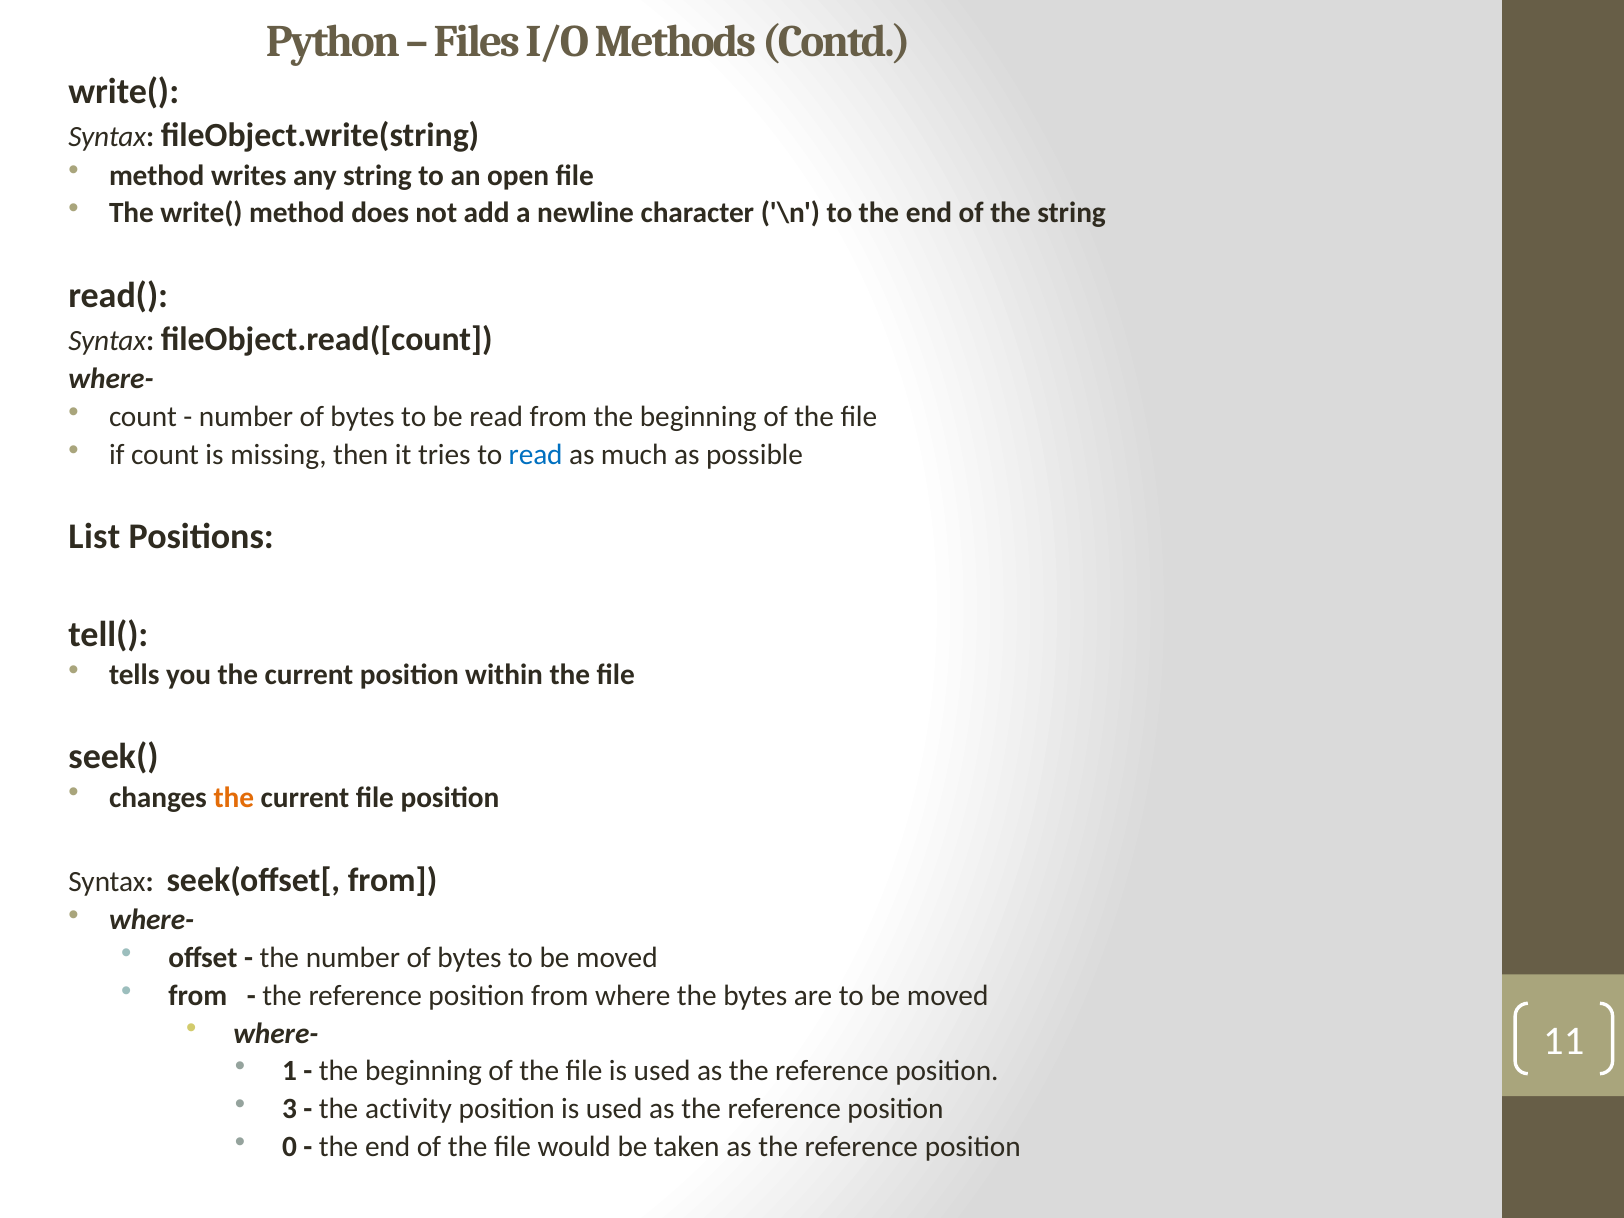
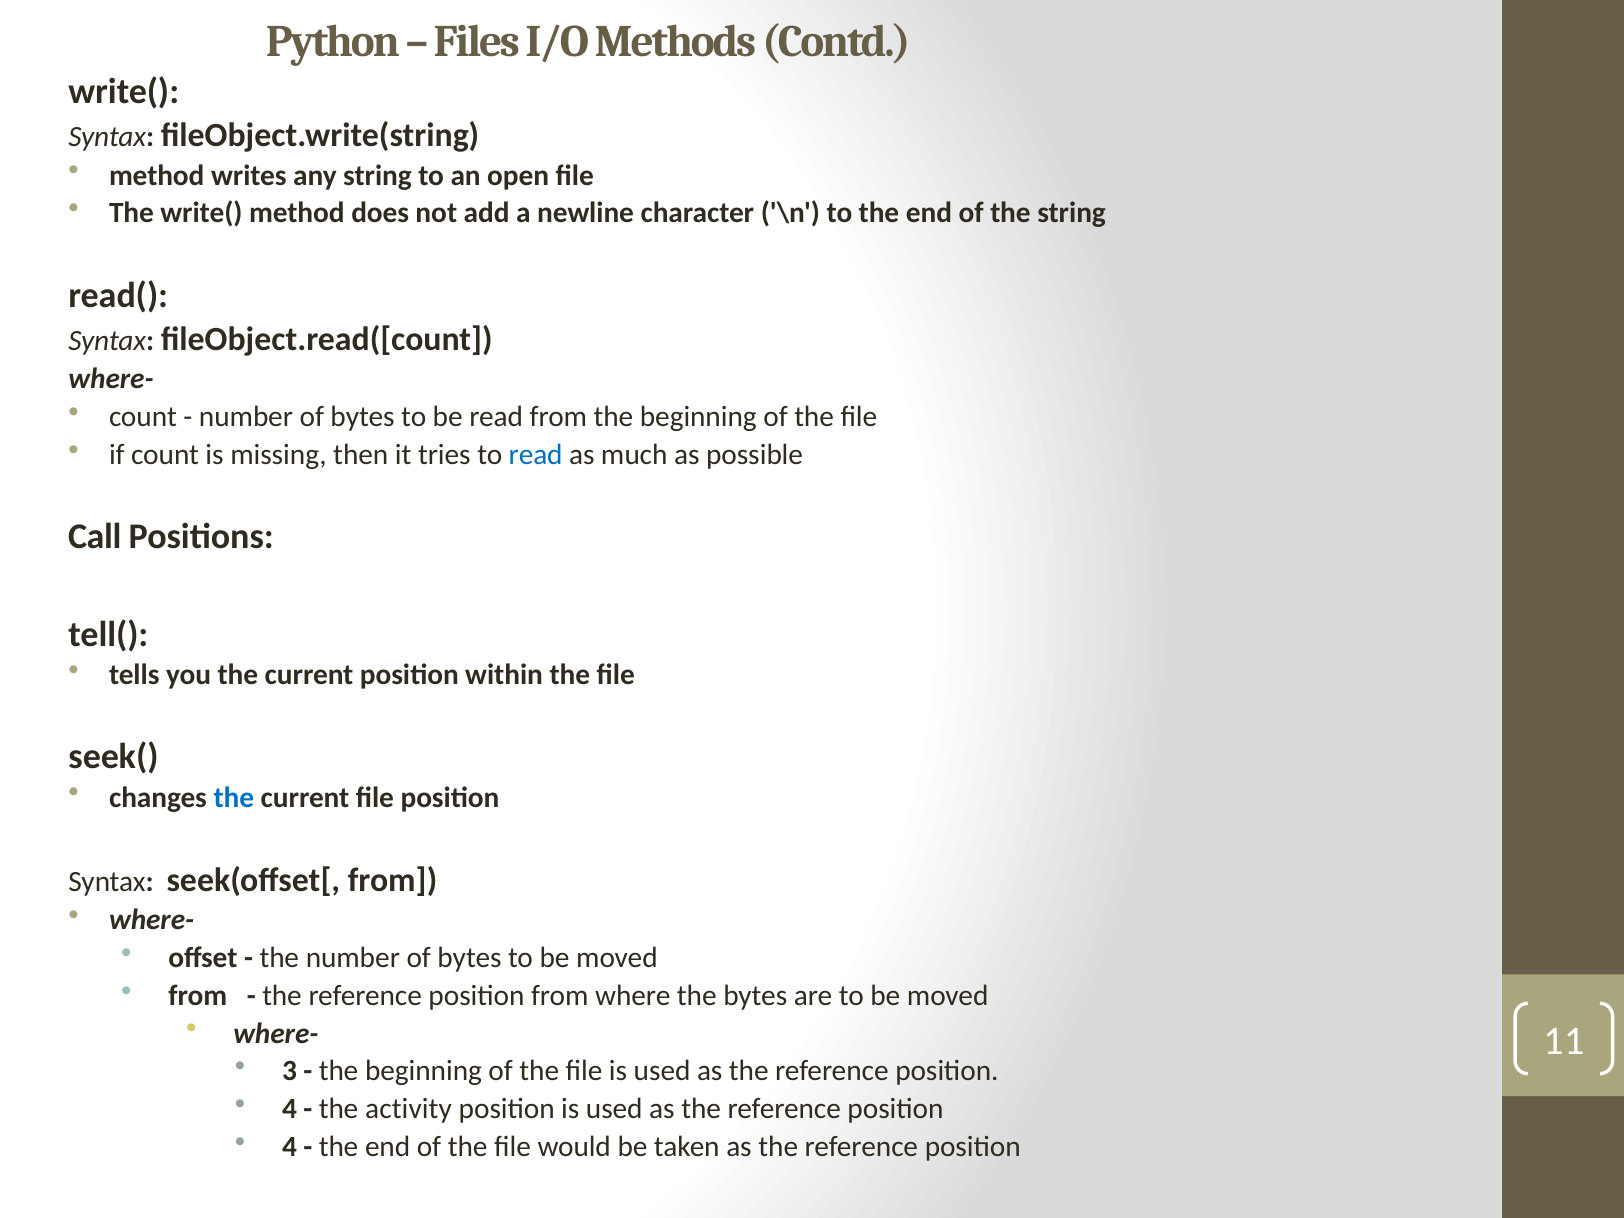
List: List -> Call
the at (234, 797) colour: orange -> blue
1: 1 -> 3
3 at (289, 1109): 3 -> 4
0 at (289, 1147): 0 -> 4
